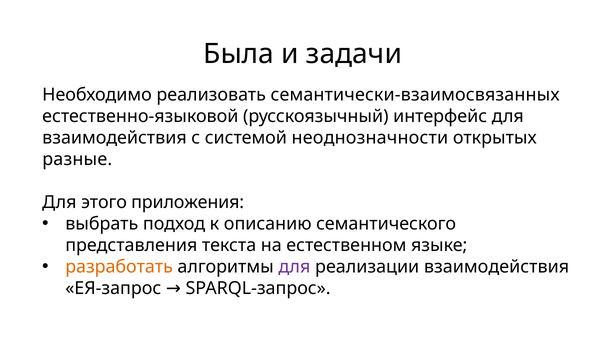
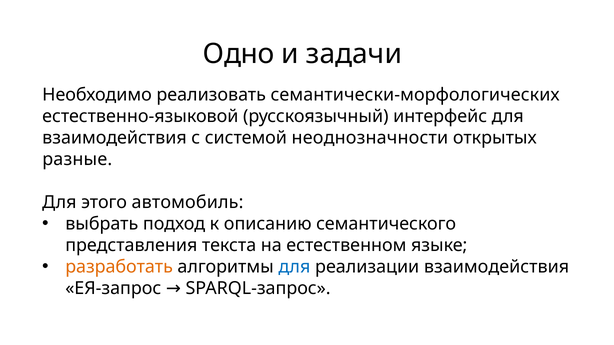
Была: Была -> Одно
семантически-взаимосвязанных: семантически-взаимосвязанных -> семантически-морфологических
приложения: приложения -> автомобиль
для at (294, 267) colour: purple -> blue
